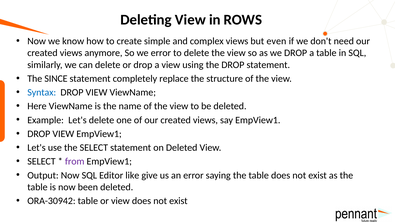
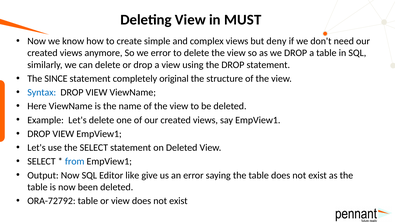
ROWS: ROWS -> MUST
even: even -> deny
replace: replace -> original
from colour: purple -> blue
ORA-30942: ORA-30942 -> ORA-72792
